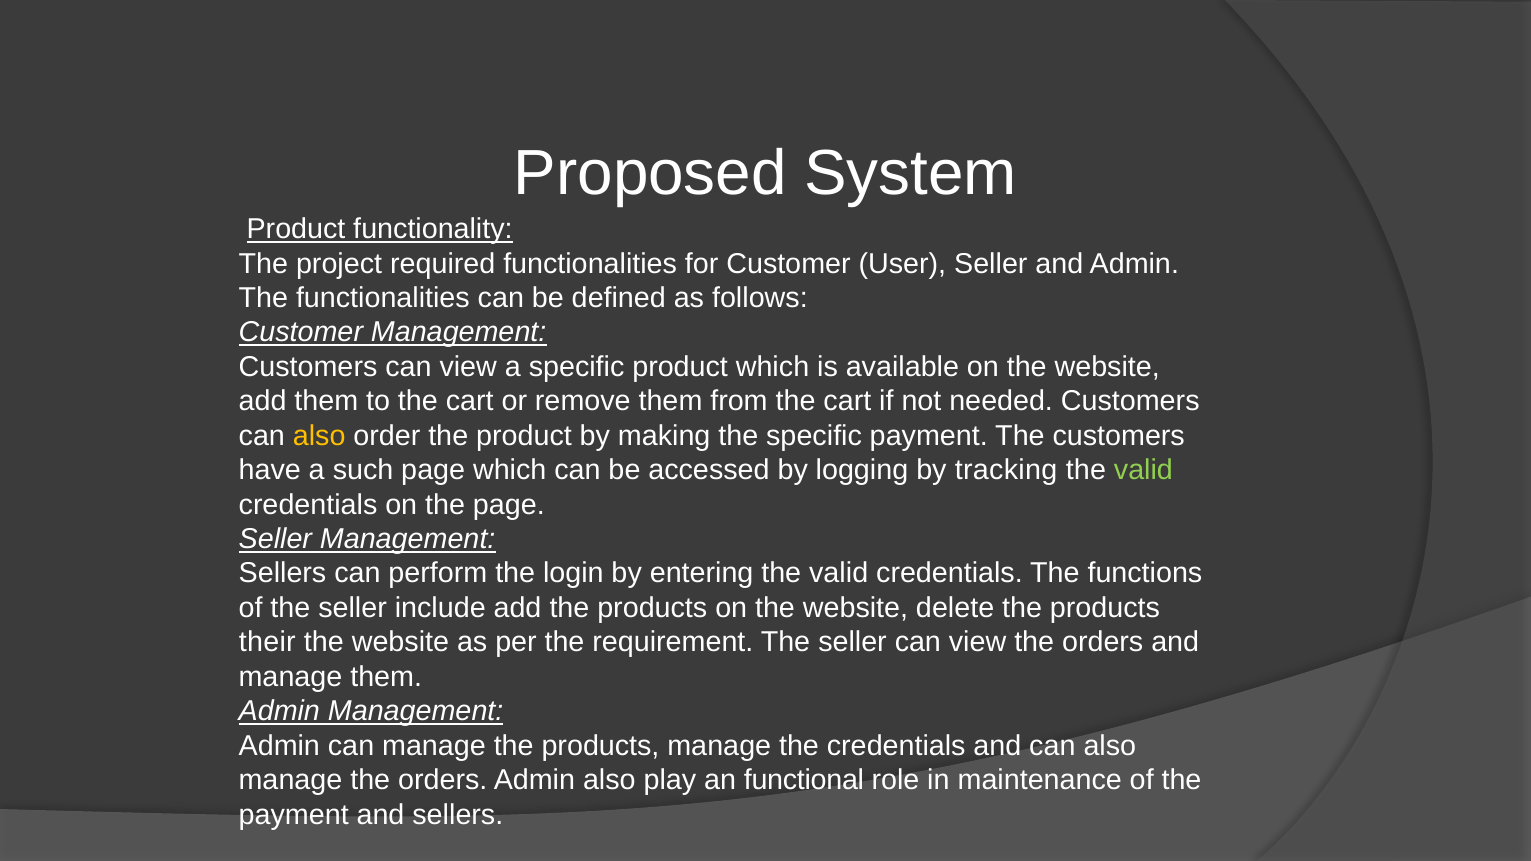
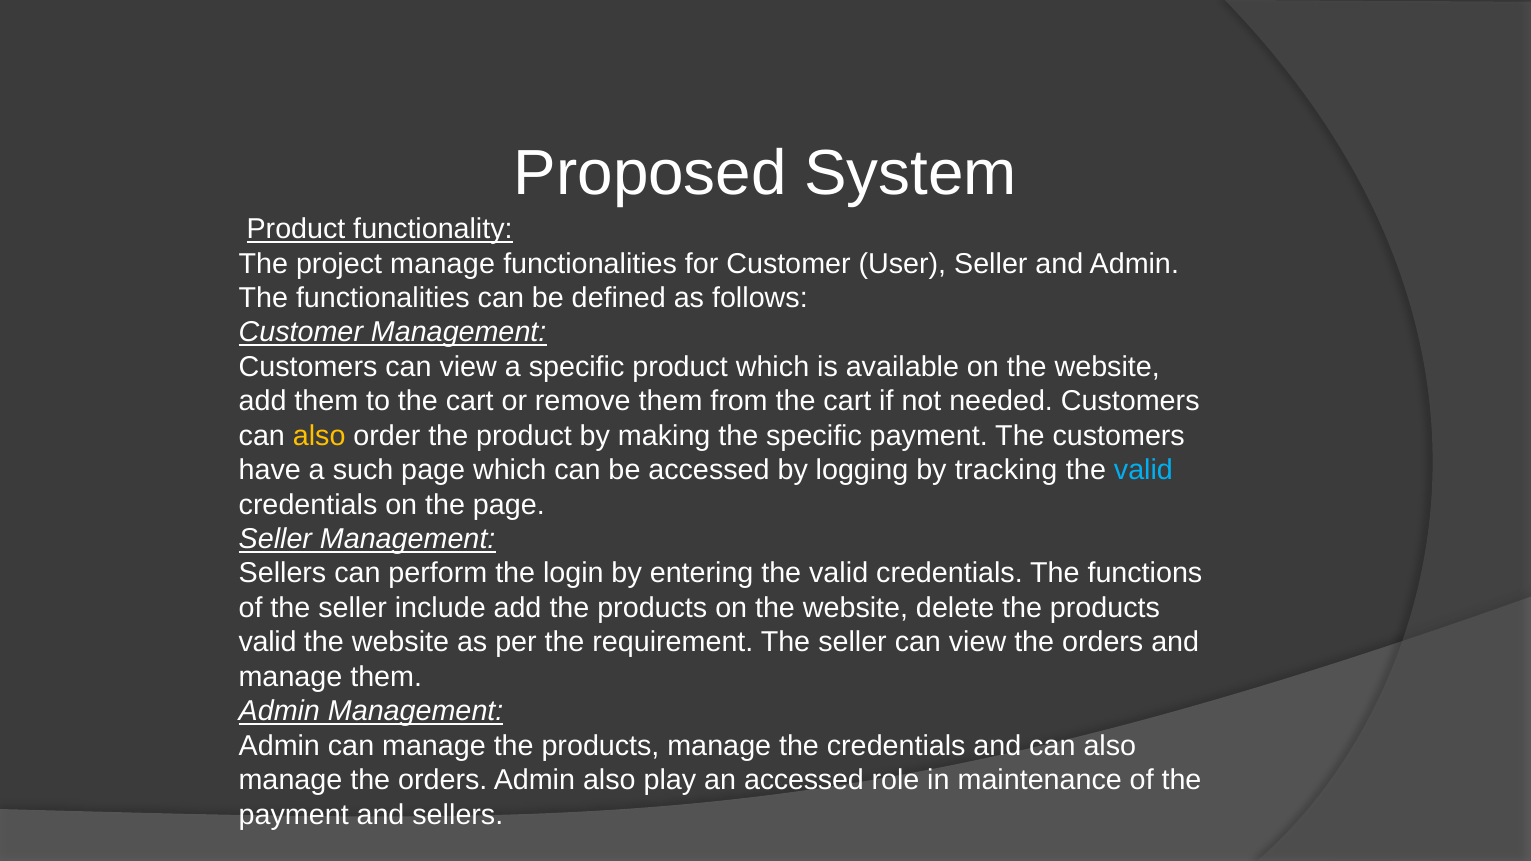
project required: required -> manage
valid at (1143, 470) colour: light green -> light blue
their at (267, 643): their -> valid
an functional: functional -> accessed
